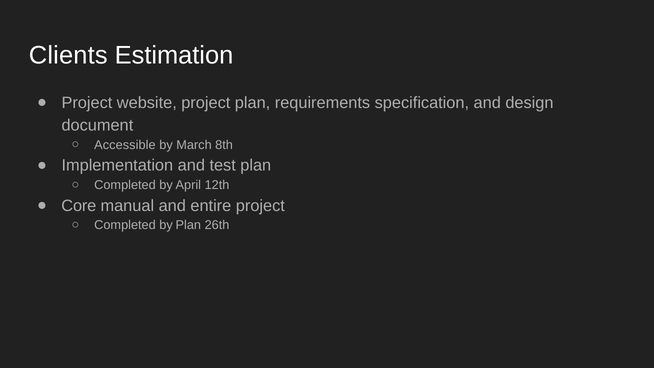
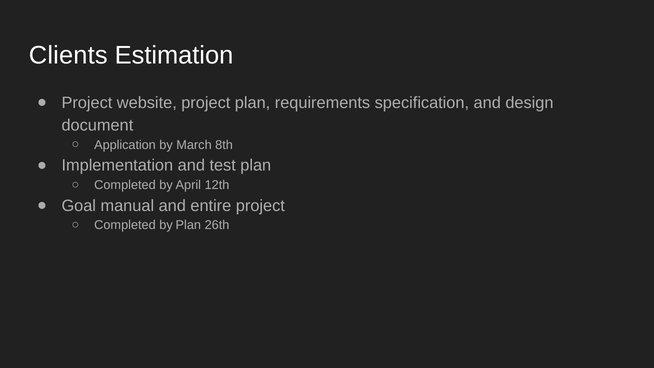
Accessible: Accessible -> Application
Core: Core -> Goal
